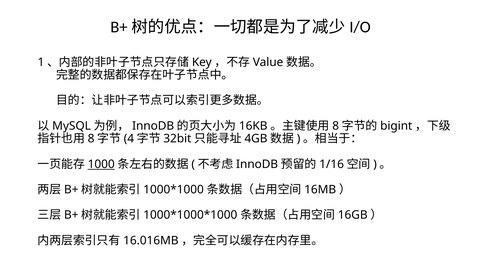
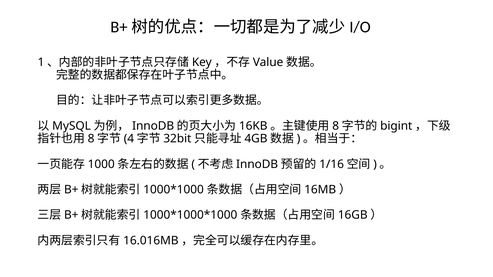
1000 underline: present -> none
